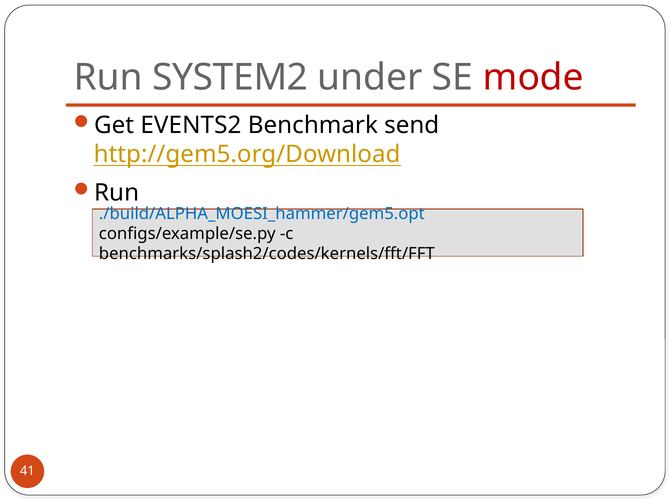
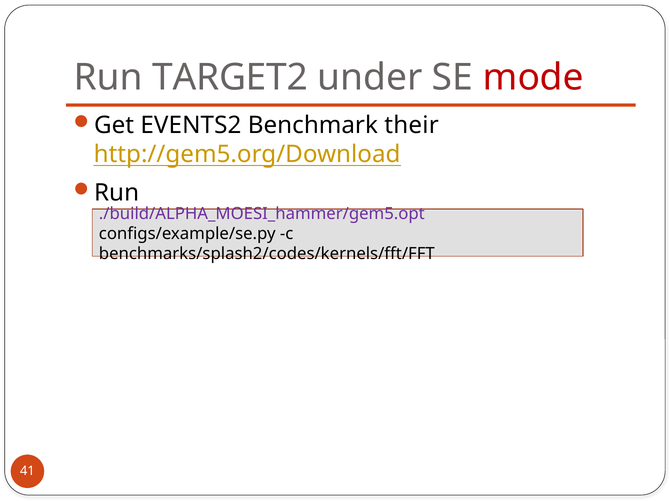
SYSTEM2: SYSTEM2 -> TARGET2
send: send -> their
./build/ALPHA_MOESI_hammer/gem5.opt colour: blue -> purple
